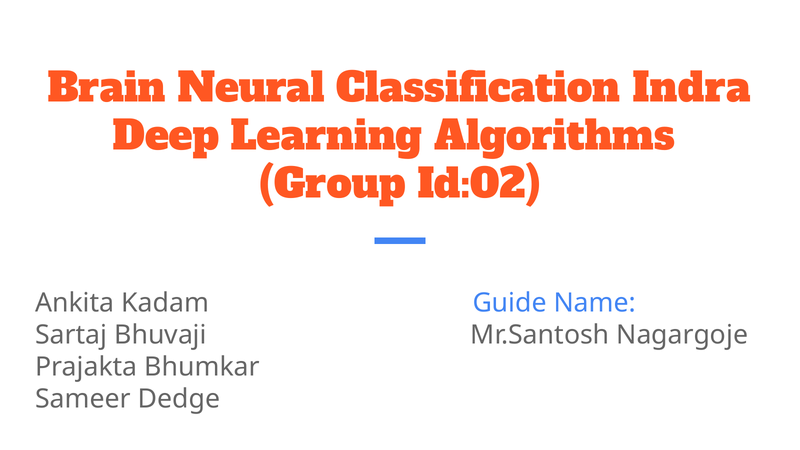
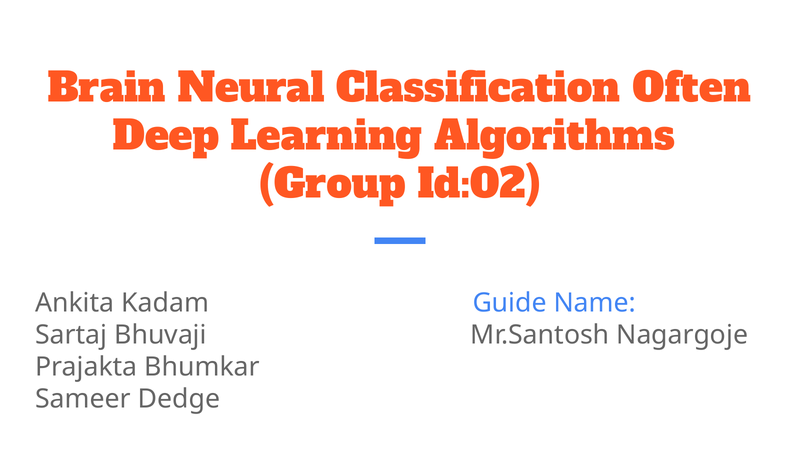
Indra: Indra -> Often
